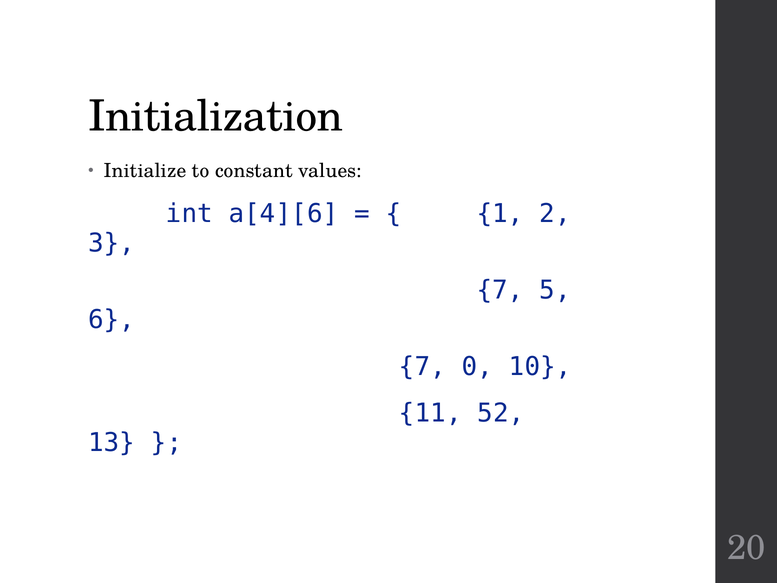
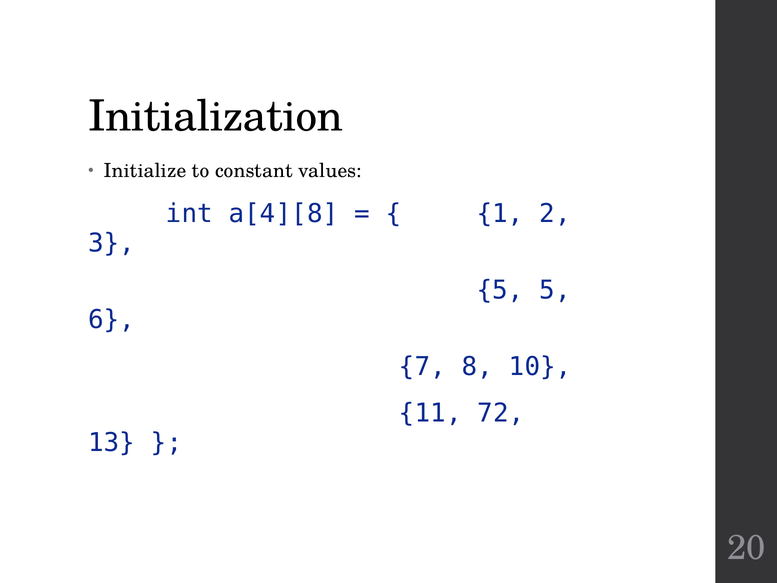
a[4][6: a[4][6 -> a[4][8
7 at (500, 290): 7 -> 5
0: 0 -> 8
52: 52 -> 72
